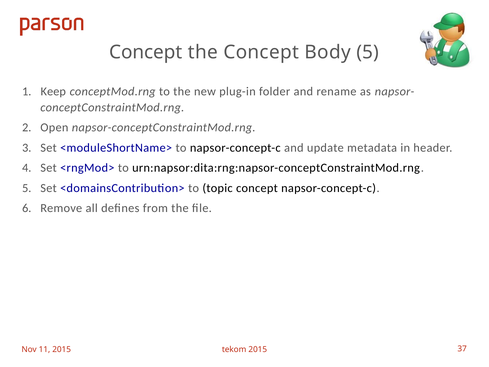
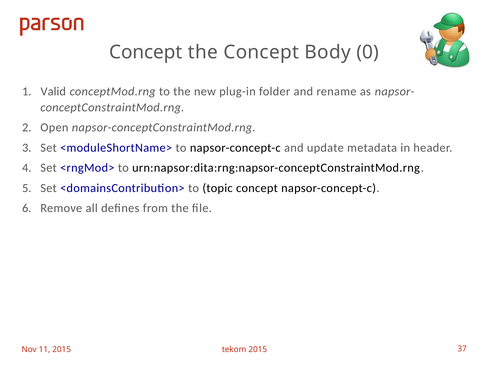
Body 5: 5 -> 0
Keep: Keep -> Valid
